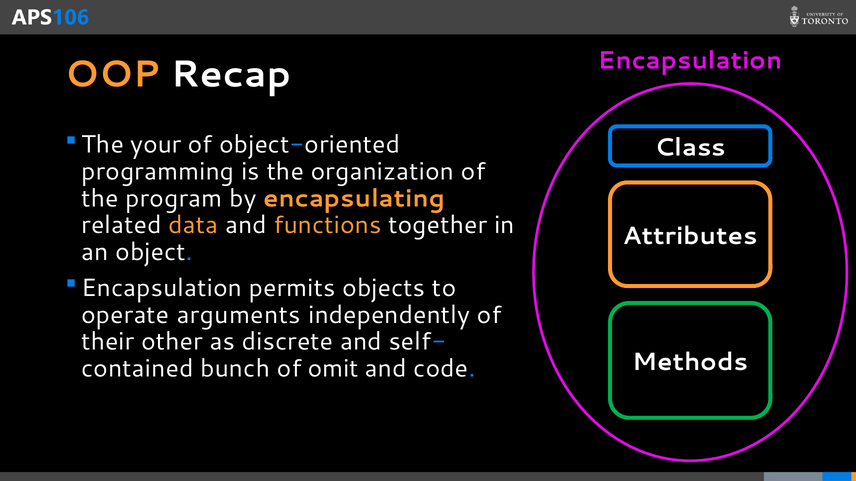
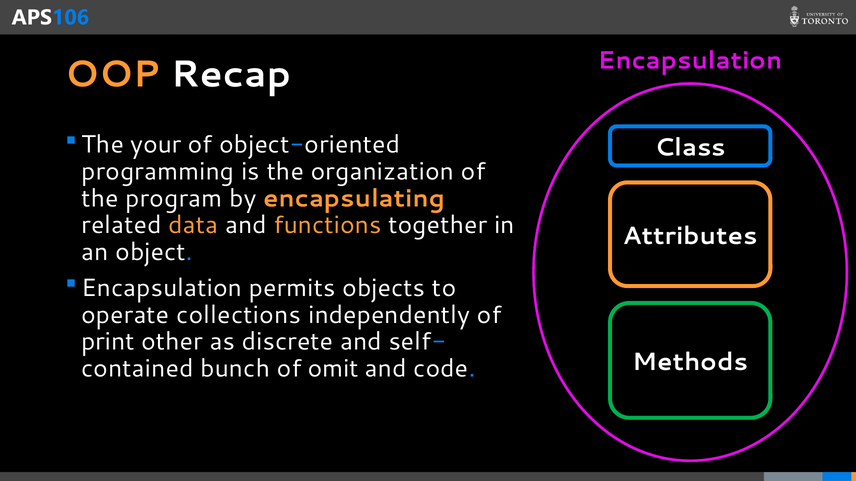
arguments: arguments -> collections
their: their -> print
